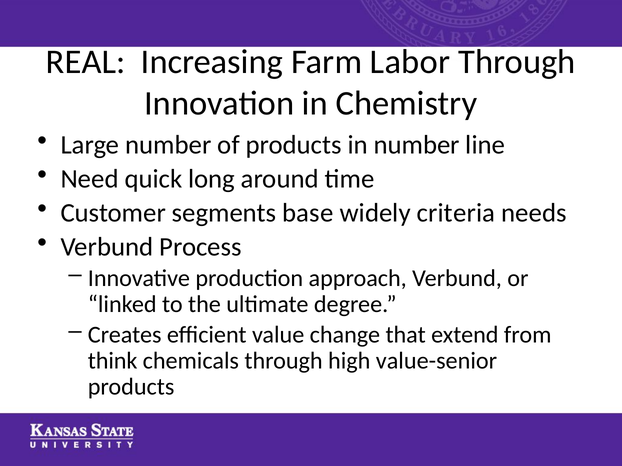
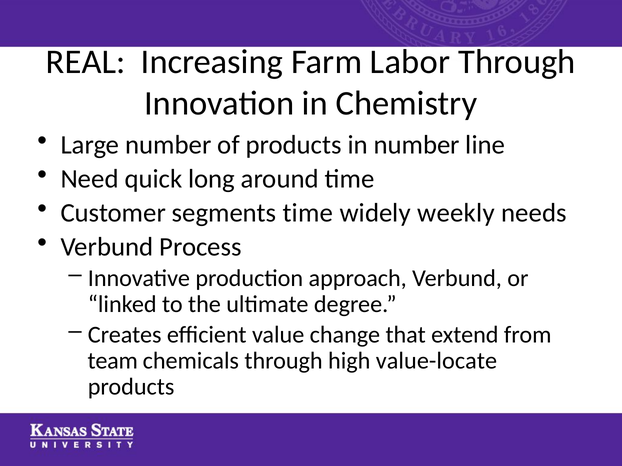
segments base: base -> time
criteria: criteria -> weekly
think: think -> team
value-senior: value-senior -> value-locate
